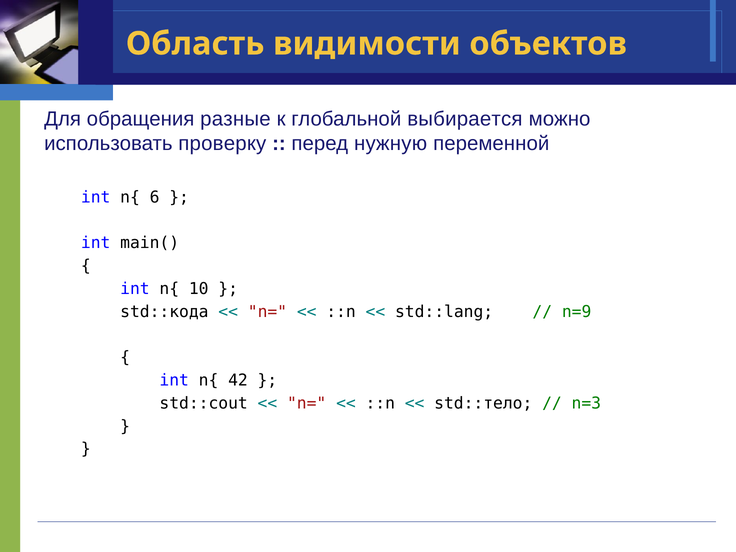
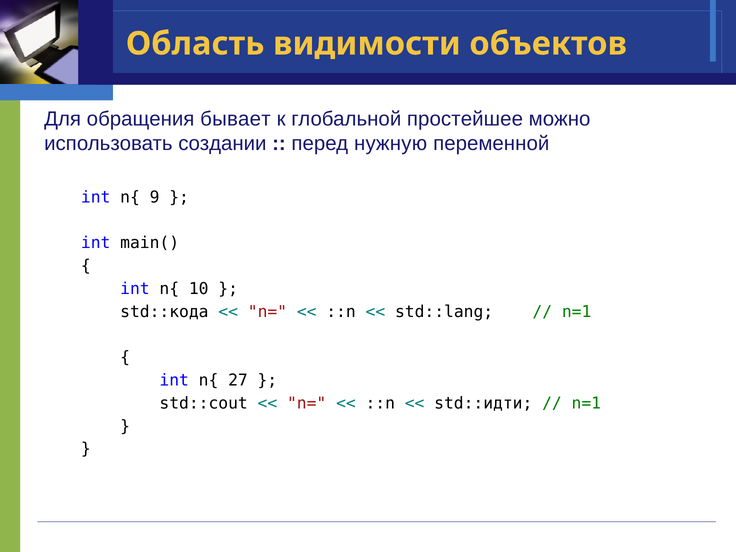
разные: разные -> бывает
выбирается: выбирается -> простейшее
проверку: проверку -> создании
6: 6 -> 9
n=9 at (577, 312): n=9 -> n=1
42: 42 -> 27
std::тело: std::тело -> std::идти
n=3 at (586, 403): n=3 -> n=1
